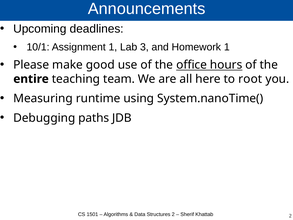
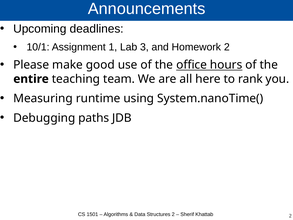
Homework 1: 1 -> 2
root: root -> rank
